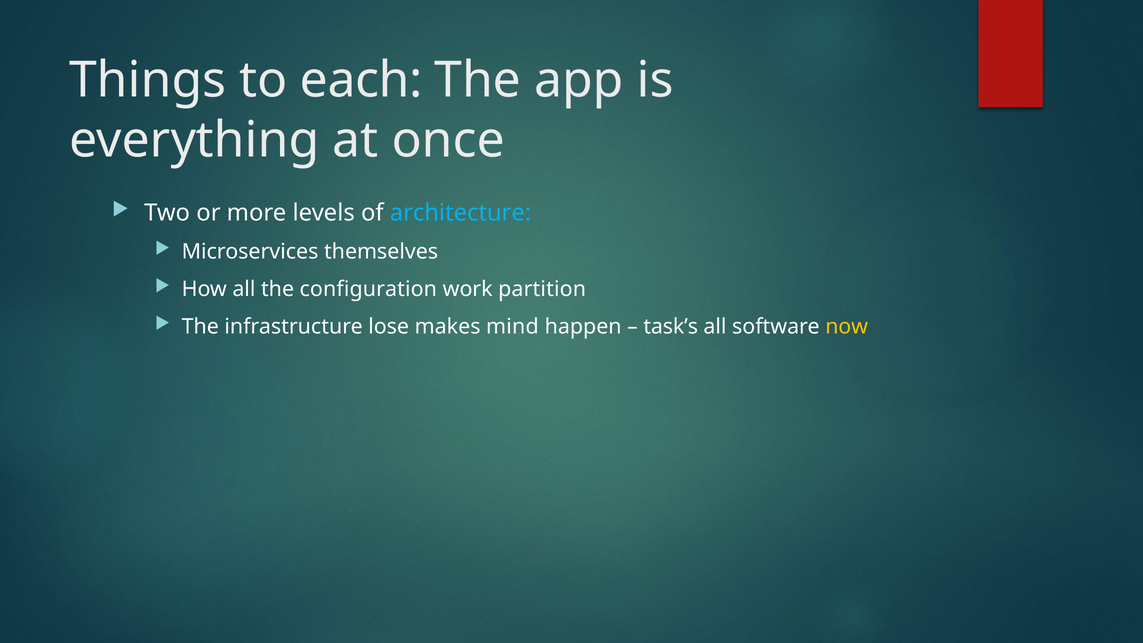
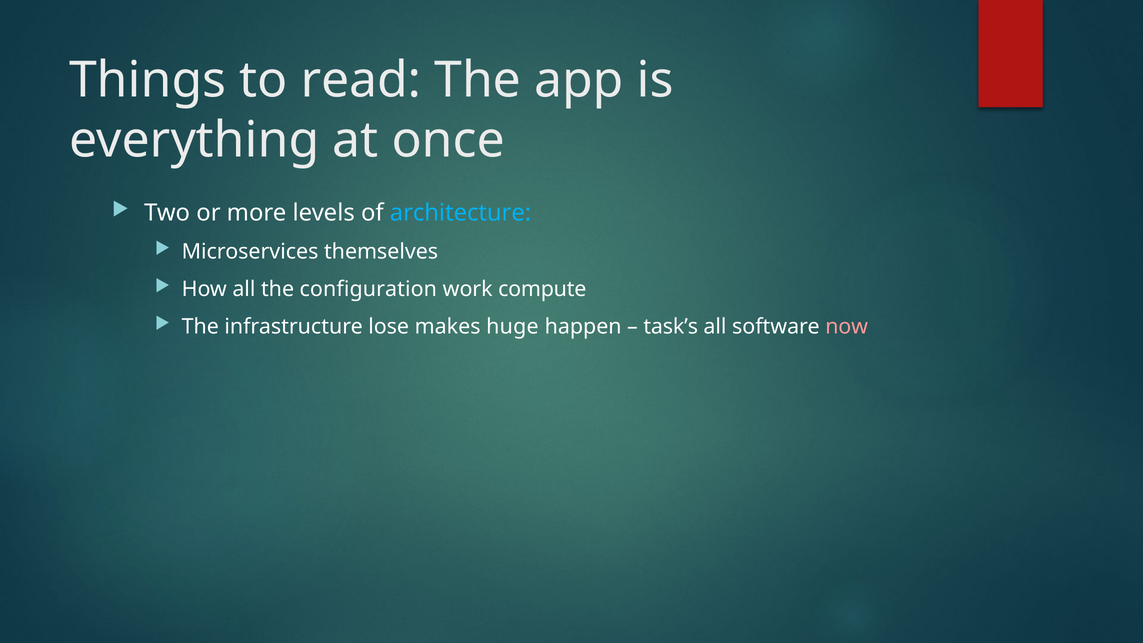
each: each -> read
partition: partition -> compute
mind: mind -> huge
now colour: yellow -> pink
